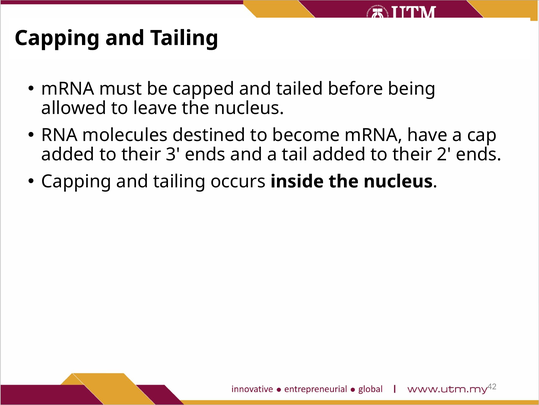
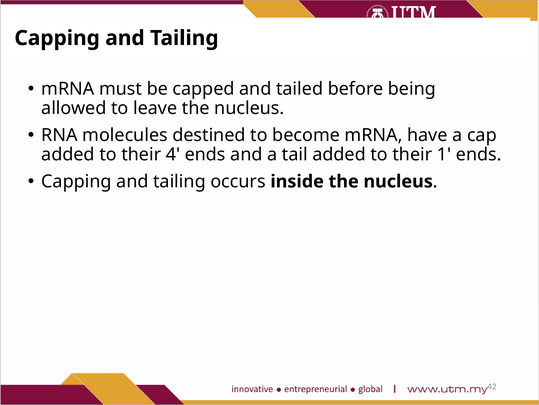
3: 3 -> 4
2: 2 -> 1
